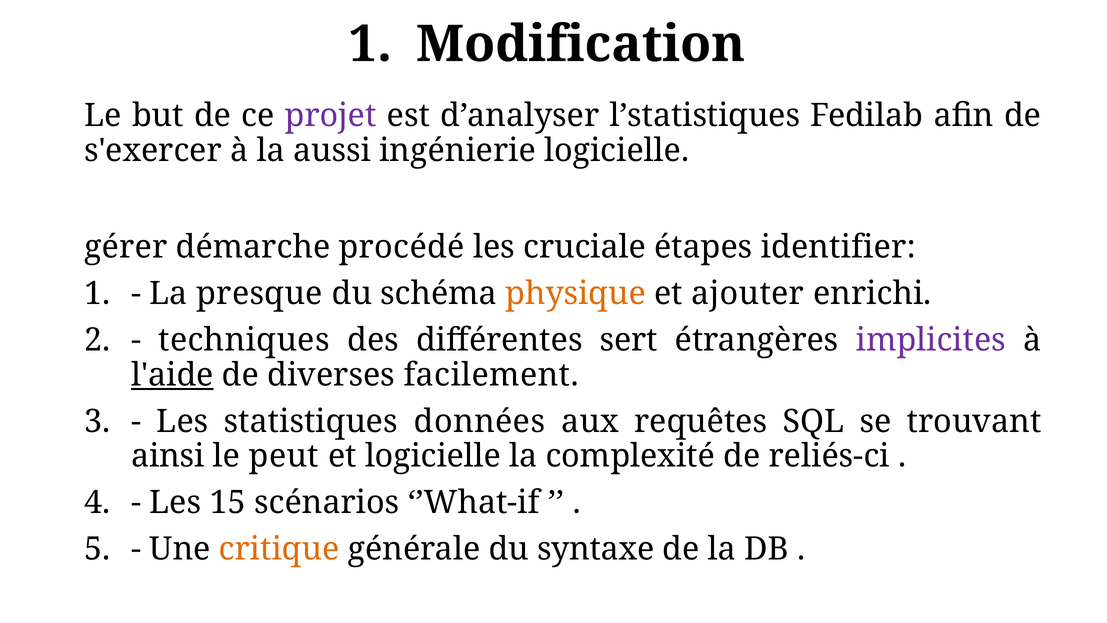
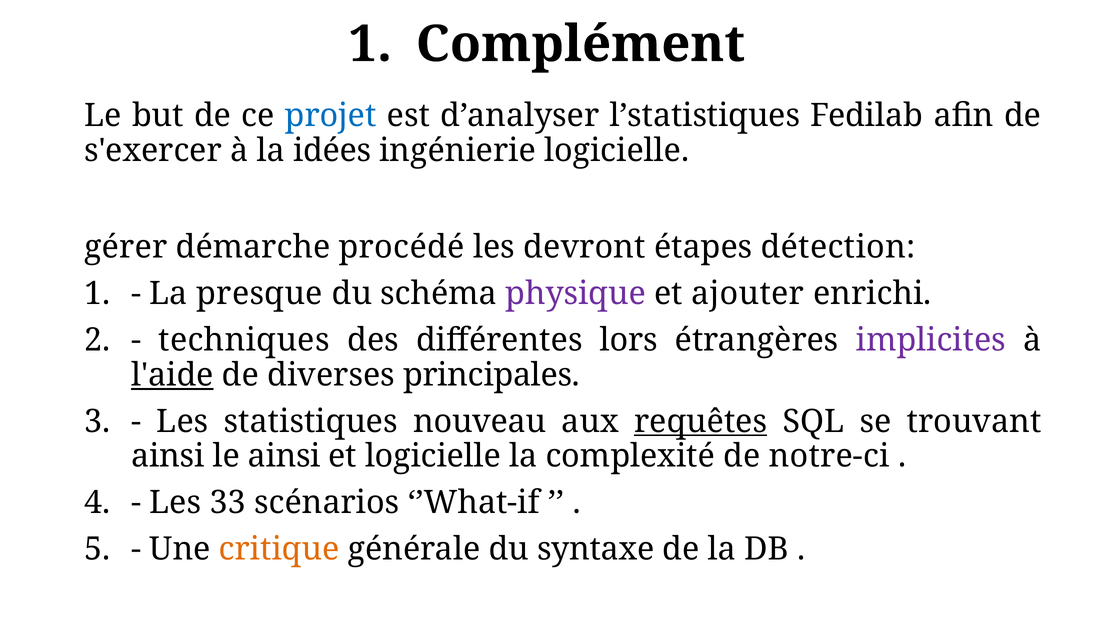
Modification: Modification -> Complément
projet colour: purple -> blue
aussi: aussi -> idées
cruciale: cruciale -> devront
identifier: identifier -> détection
physique colour: orange -> purple
sert: sert -> lors
facilement: facilement -> principales
données: données -> nouveau
requêtes underline: none -> present
le peut: peut -> ainsi
reliés-ci: reliés-ci -> notre-ci
15: 15 -> 33
